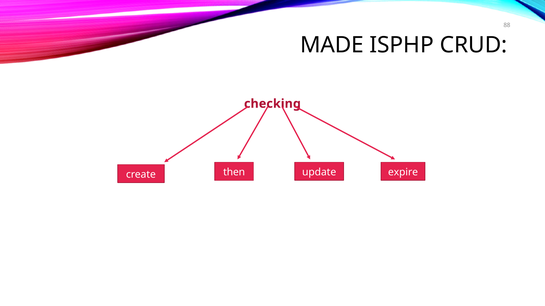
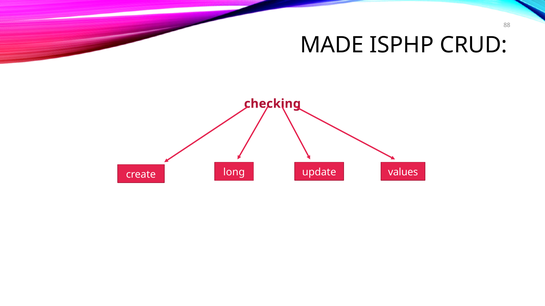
then: then -> long
expire: expire -> values
